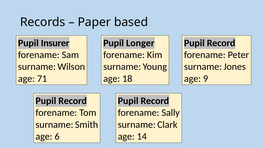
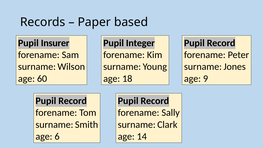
Longer: Longer -> Integer
71: 71 -> 60
